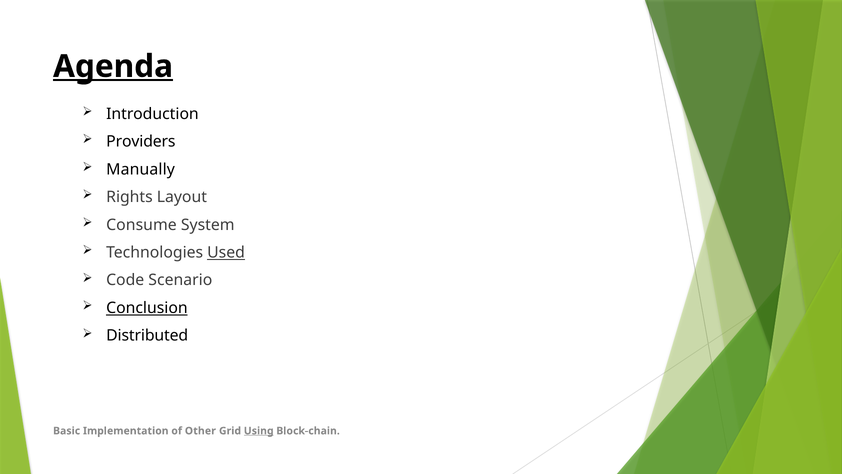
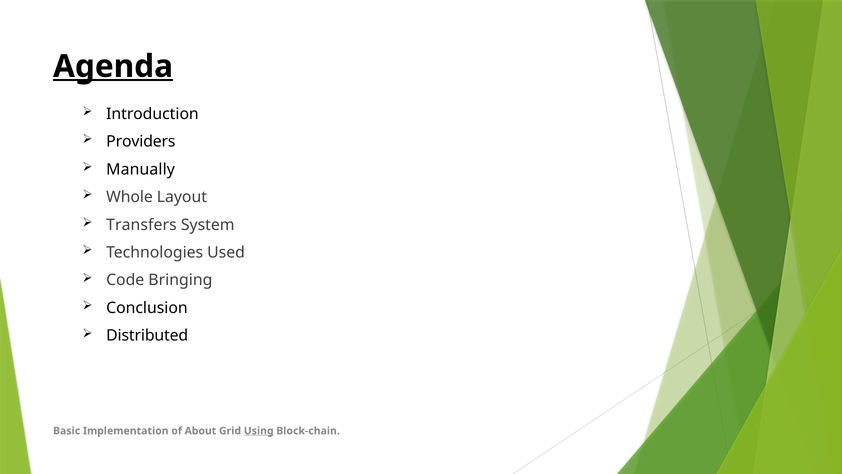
Rights: Rights -> Whole
Consume: Consume -> Transfers
Used underline: present -> none
Scenario: Scenario -> Bringing
Conclusion underline: present -> none
Other: Other -> About
